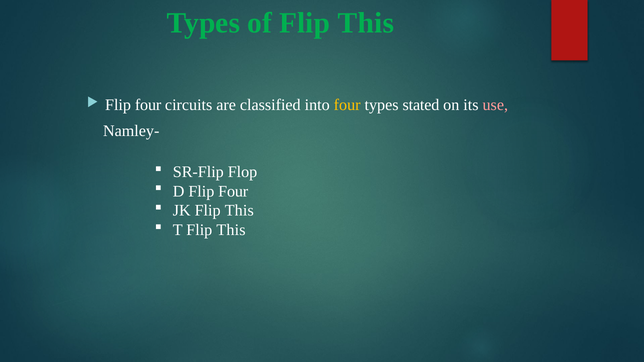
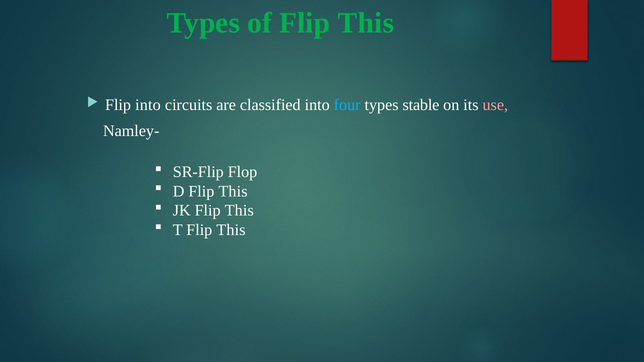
four at (148, 105): four -> into
four at (347, 105) colour: yellow -> light blue
stated: stated -> stable
D Flip Four: Four -> This
